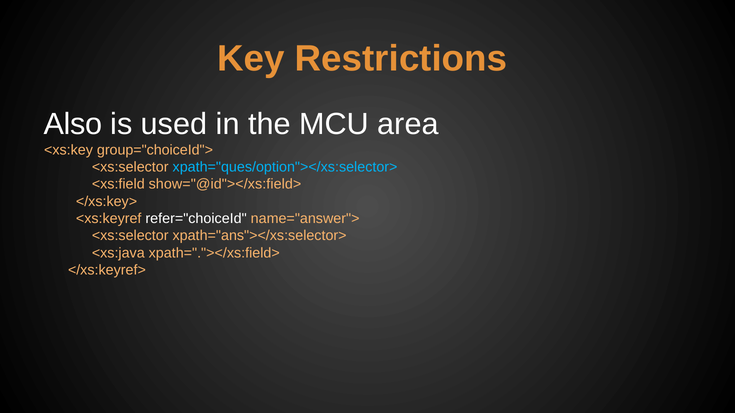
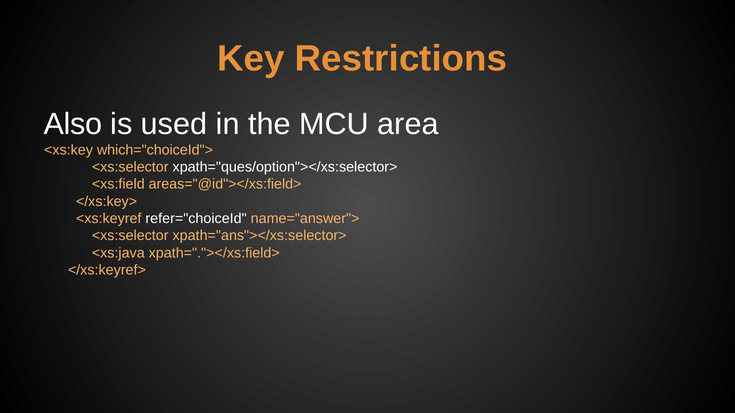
group="choiceId">: group="choiceId"> -> which="choiceId">
xpath="ques/option"></xs:selector> colour: light blue -> white
show="@id"></xs:field>: show="@id"></xs:field> -> areas="@id"></xs:field>
